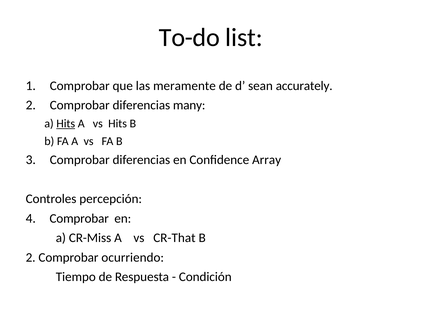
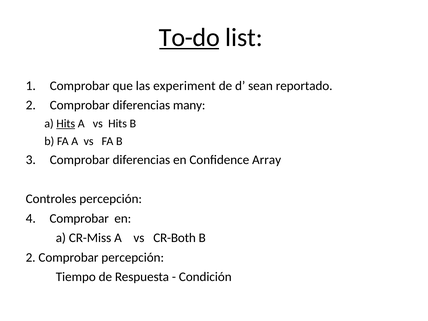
To-do underline: none -> present
meramente: meramente -> experiment
accurately: accurately -> reportado
CR-That: CR-That -> CR-Both
Comprobar ocurriendo: ocurriendo -> percepción
